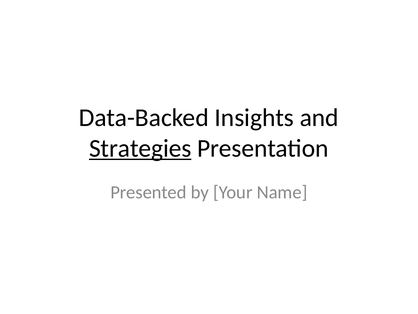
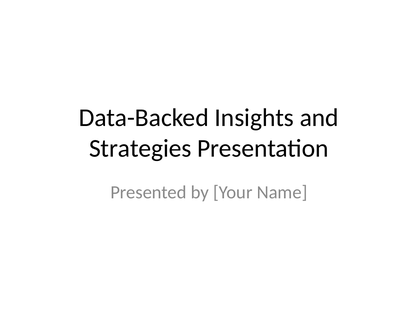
Strategies underline: present -> none
